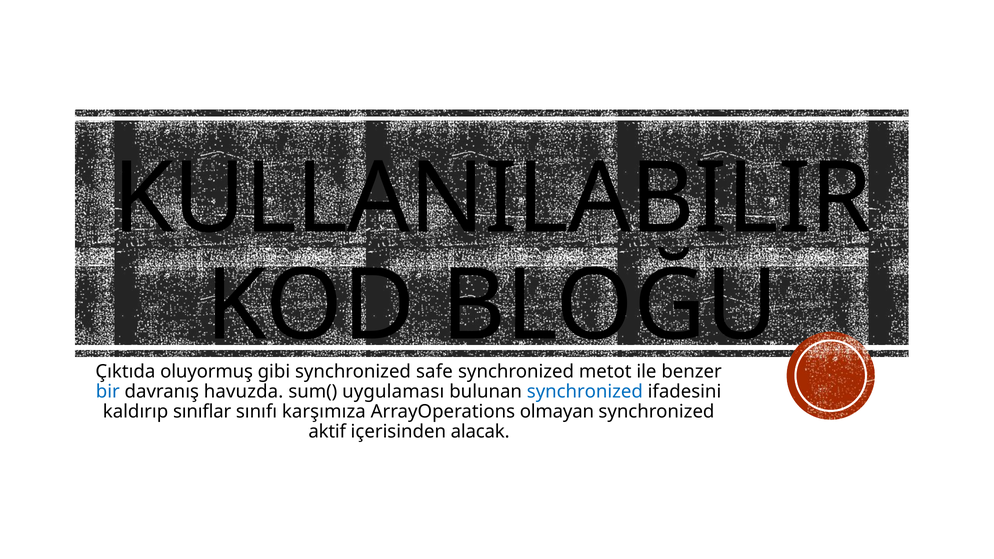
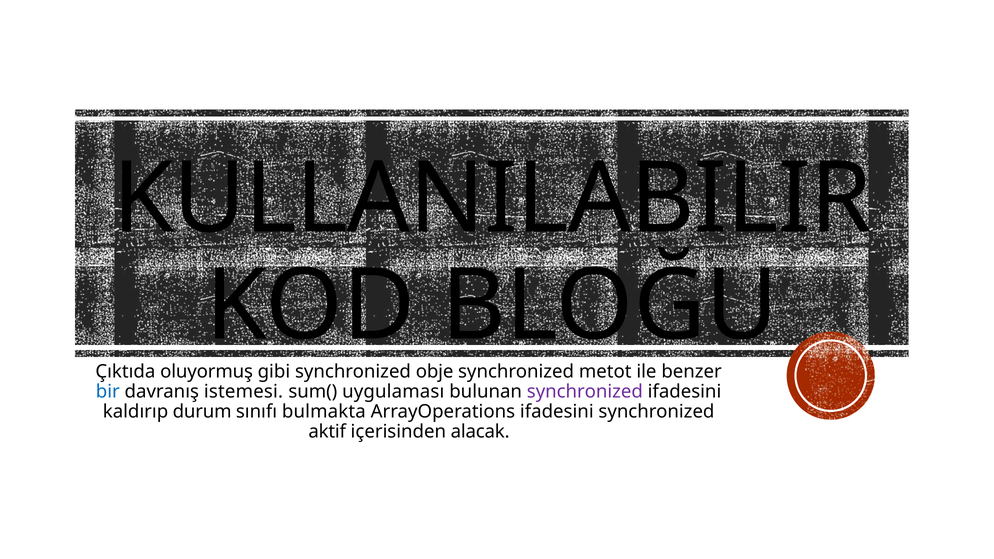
safe: safe -> obje
havuzda: havuzda -> istemesi
synchronized at (585, 392) colour: blue -> purple
sınıflar: sınıflar -> durum
karşımıza: karşımıza -> bulmakta
ArrayOperations olmayan: olmayan -> ifadesini
